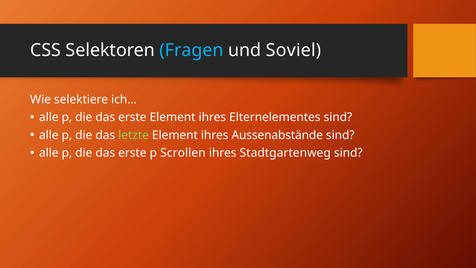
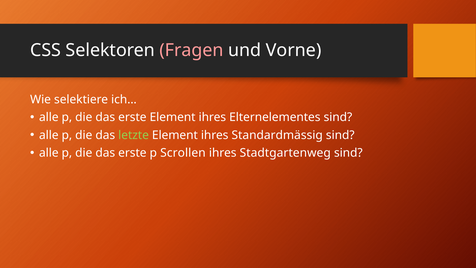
Fragen colour: light blue -> pink
Soviel: Soviel -> Vorne
Aussenabstände: Aussenabstände -> Standardmässig
